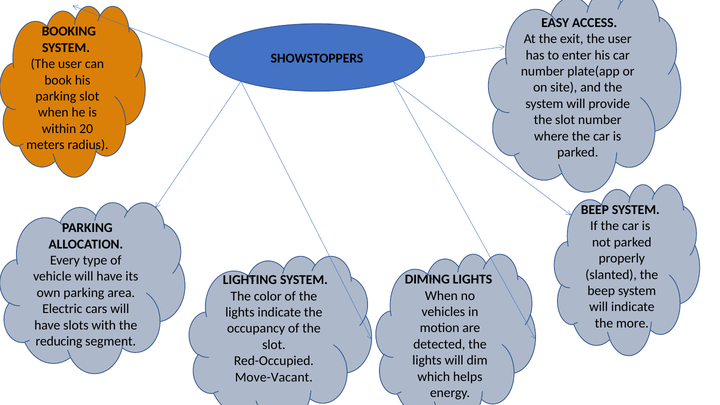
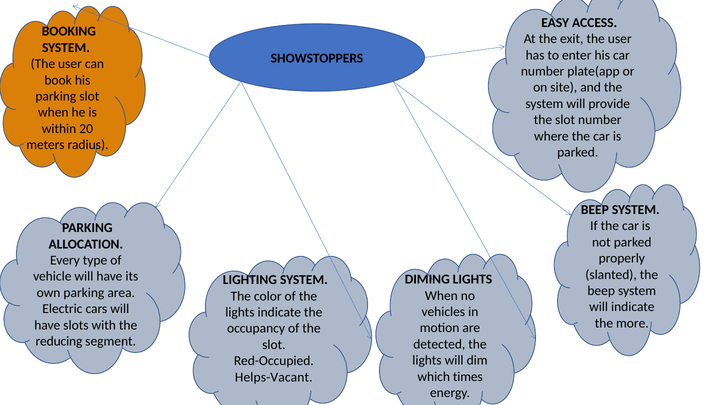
helps: helps -> times
Move-Vacant: Move-Vacant -> Helps-Vacant
